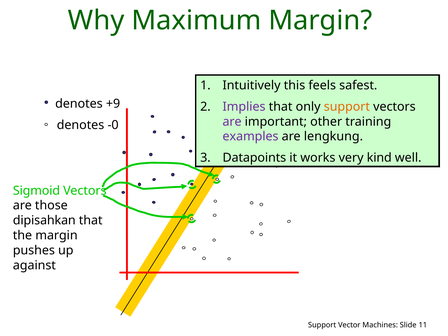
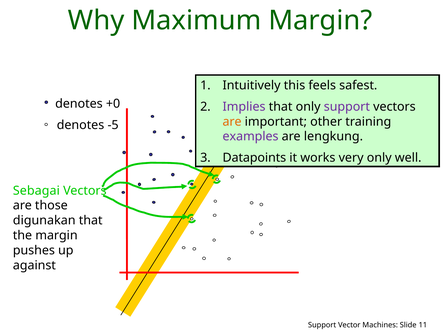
+9: +9 -> +0
support at (347, 107) colour: orange -> purple
are at (232, 122) colour: purple -> orange
-0: -0 -> -5
very kind: kind -> only
Sigmoid: Sigmoid -> Sebagai
dipisahkan: dipisahkan -> digunakan
